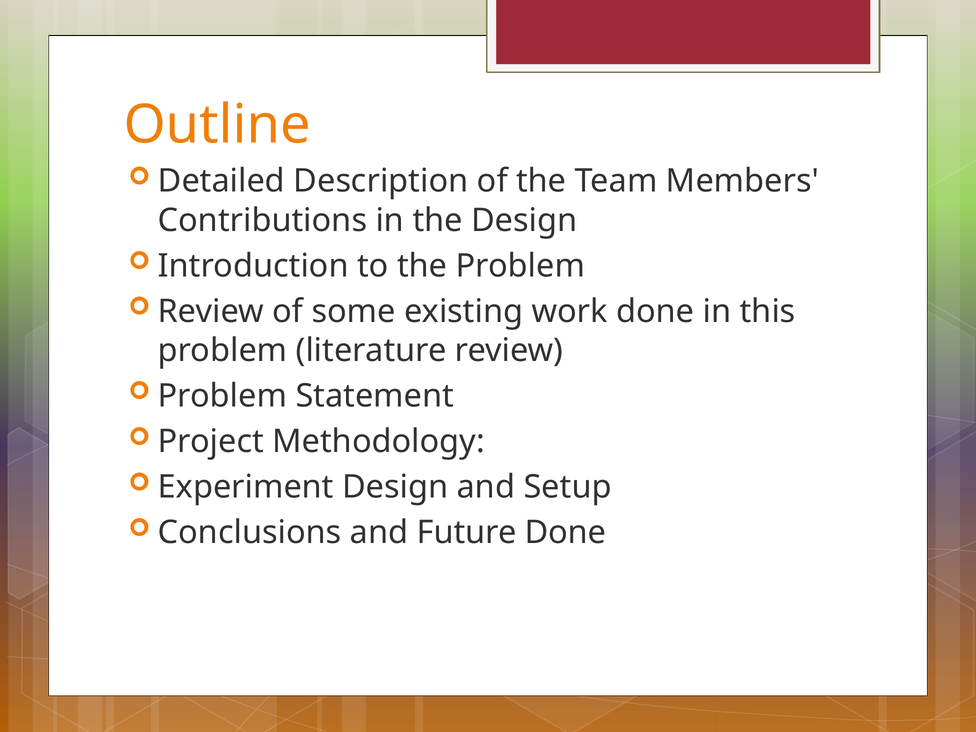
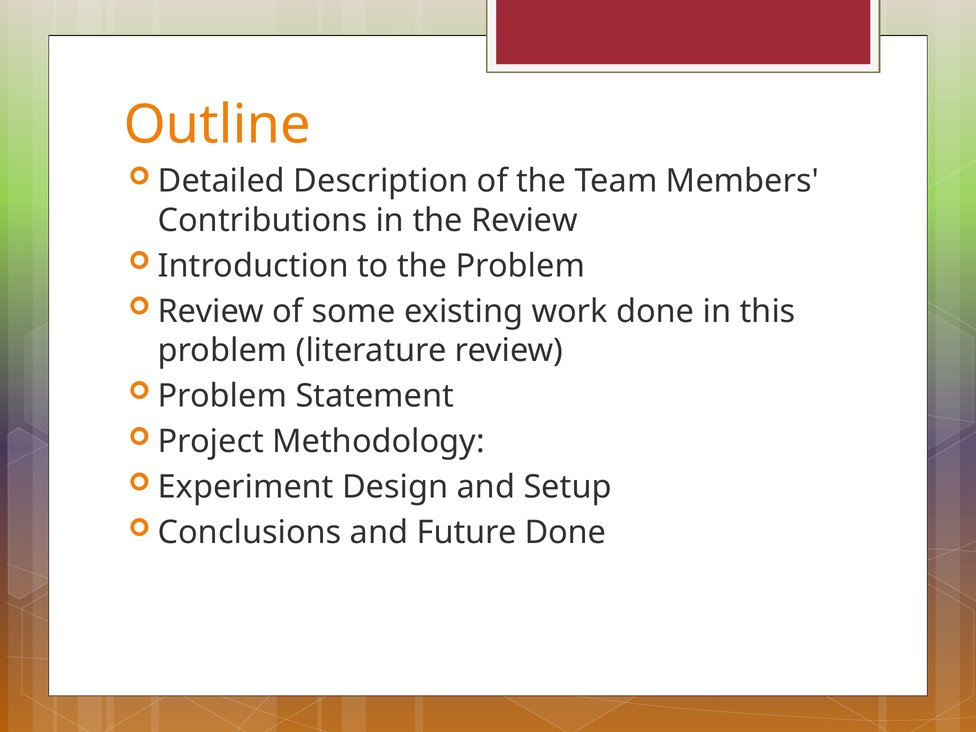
the Design: Design -> Review
